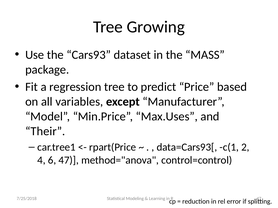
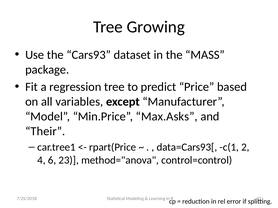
Max.Uses: Max.Uses -> Max.Asks
6 47: 47 -> 23
